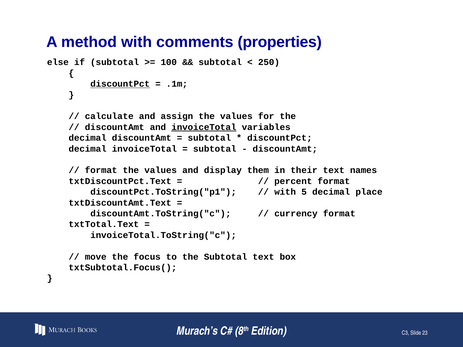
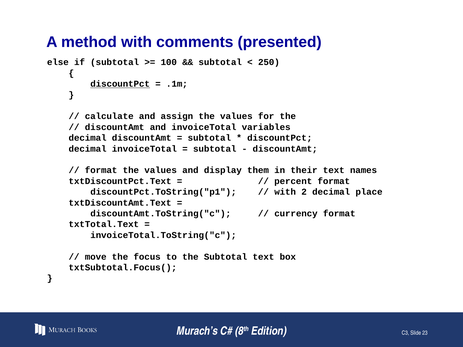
properties: properties -> presented
invoiceTotal at (204, 127) underline: present -> none
5: 5 -> 2
